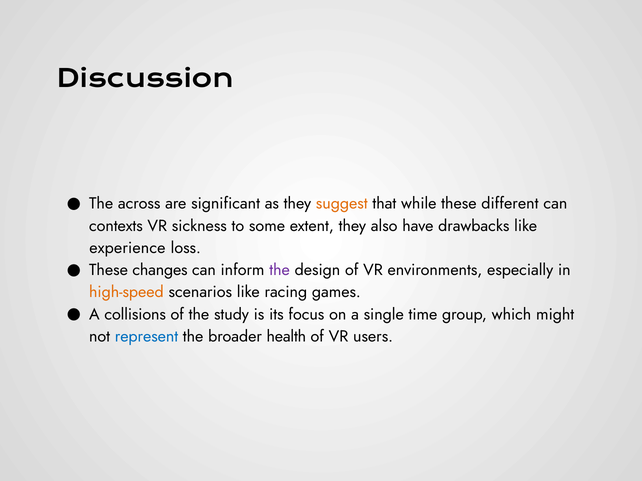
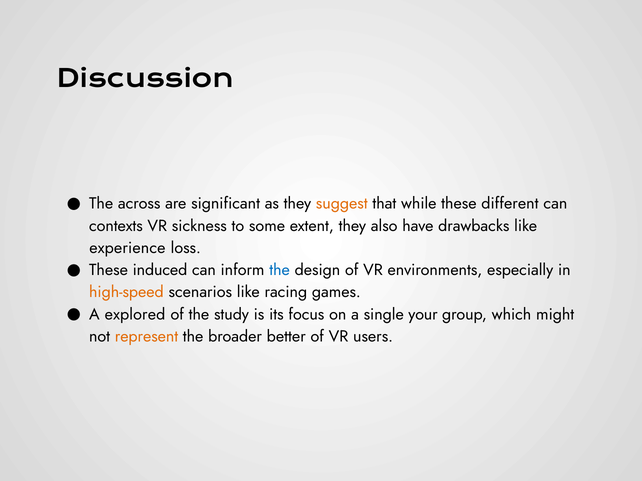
changes: changes -> induced
the at (280, 270) colour: purple -> blue
collisions: collisions -> explored
time: time -> your
represent colour: blue -> orange
health: health -> better
